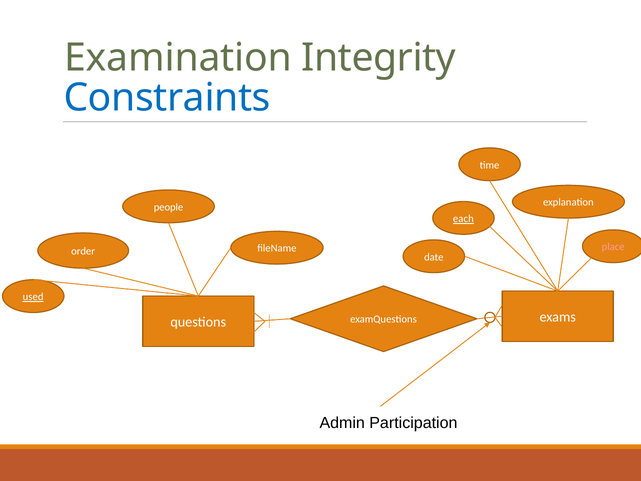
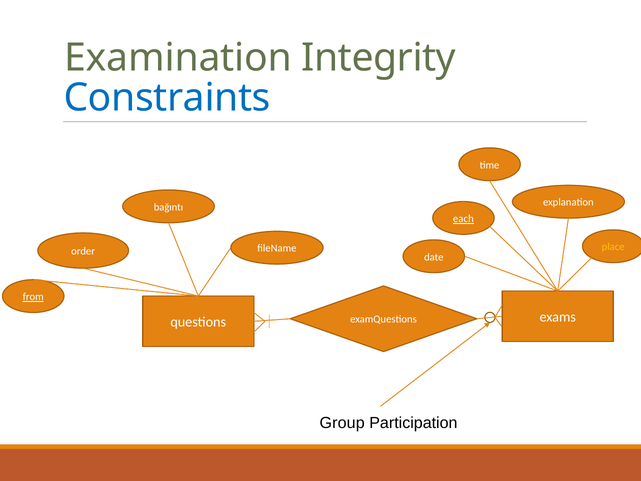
people: people -> bağıntı
place colour: pink -> yellow
used: used -> from
Admin: Admin -> Group
